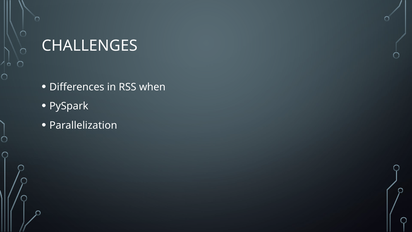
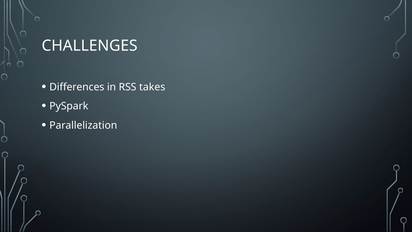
when: when -> takes
